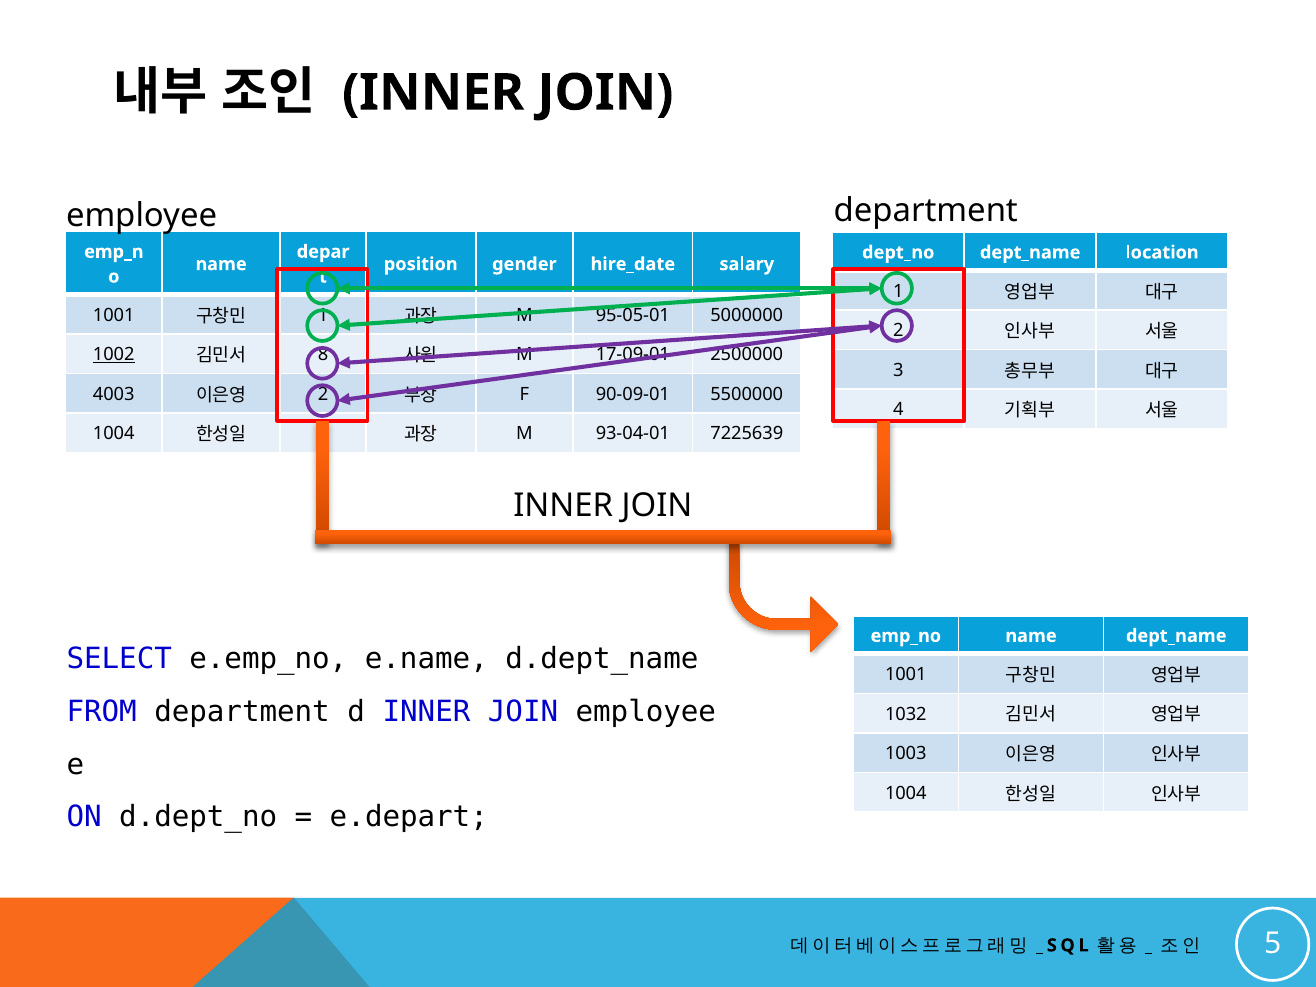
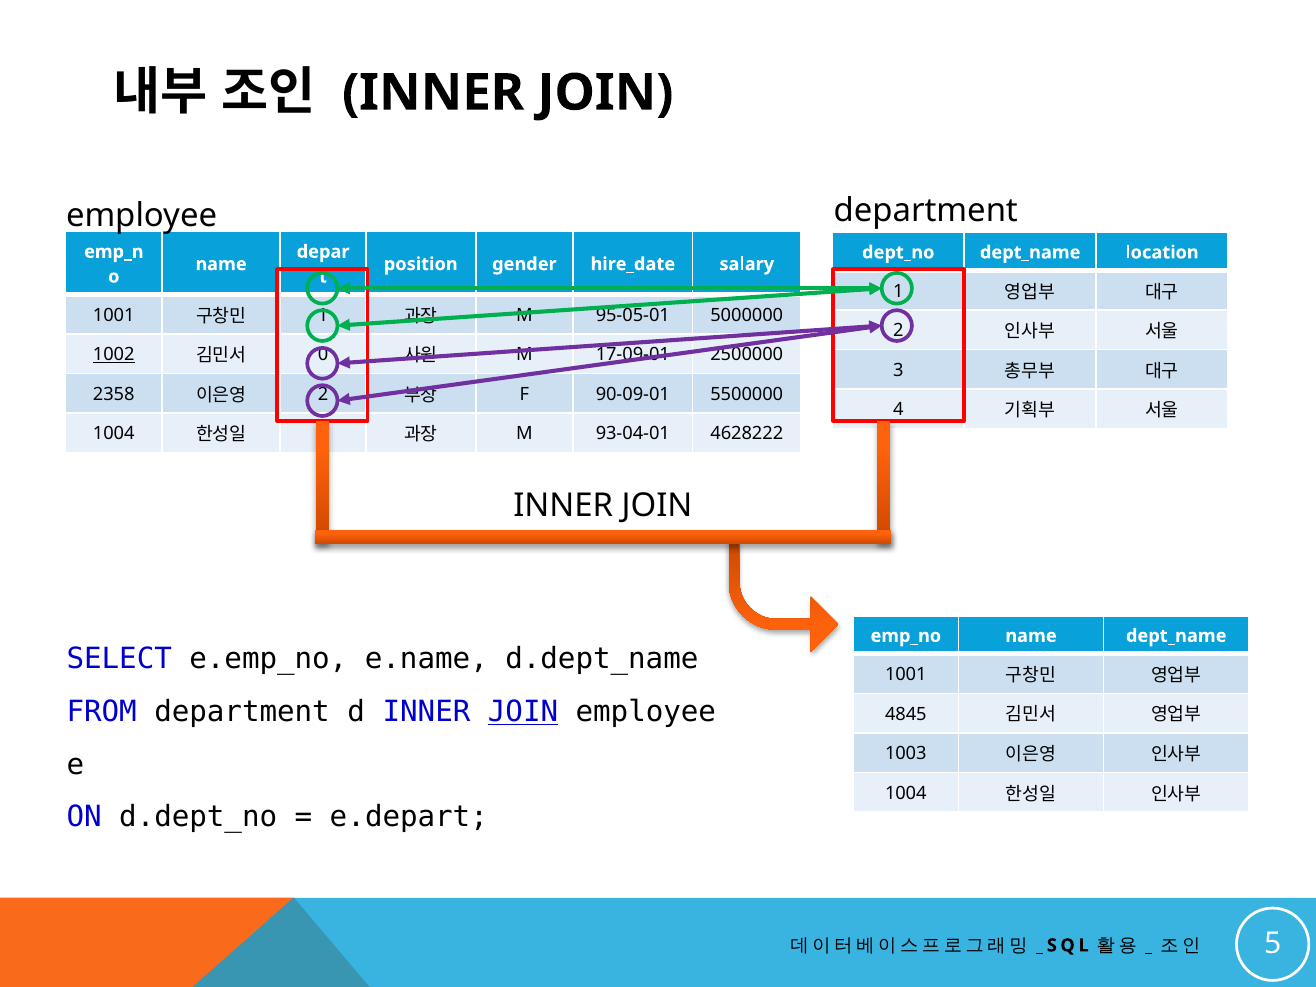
8: 8 -> 0
4003: 4003 -> 2358
7225639: 7225639 -> 4628222
JOIN at (523, 712) underline: none -> present
1032: 1032 -> 4845
